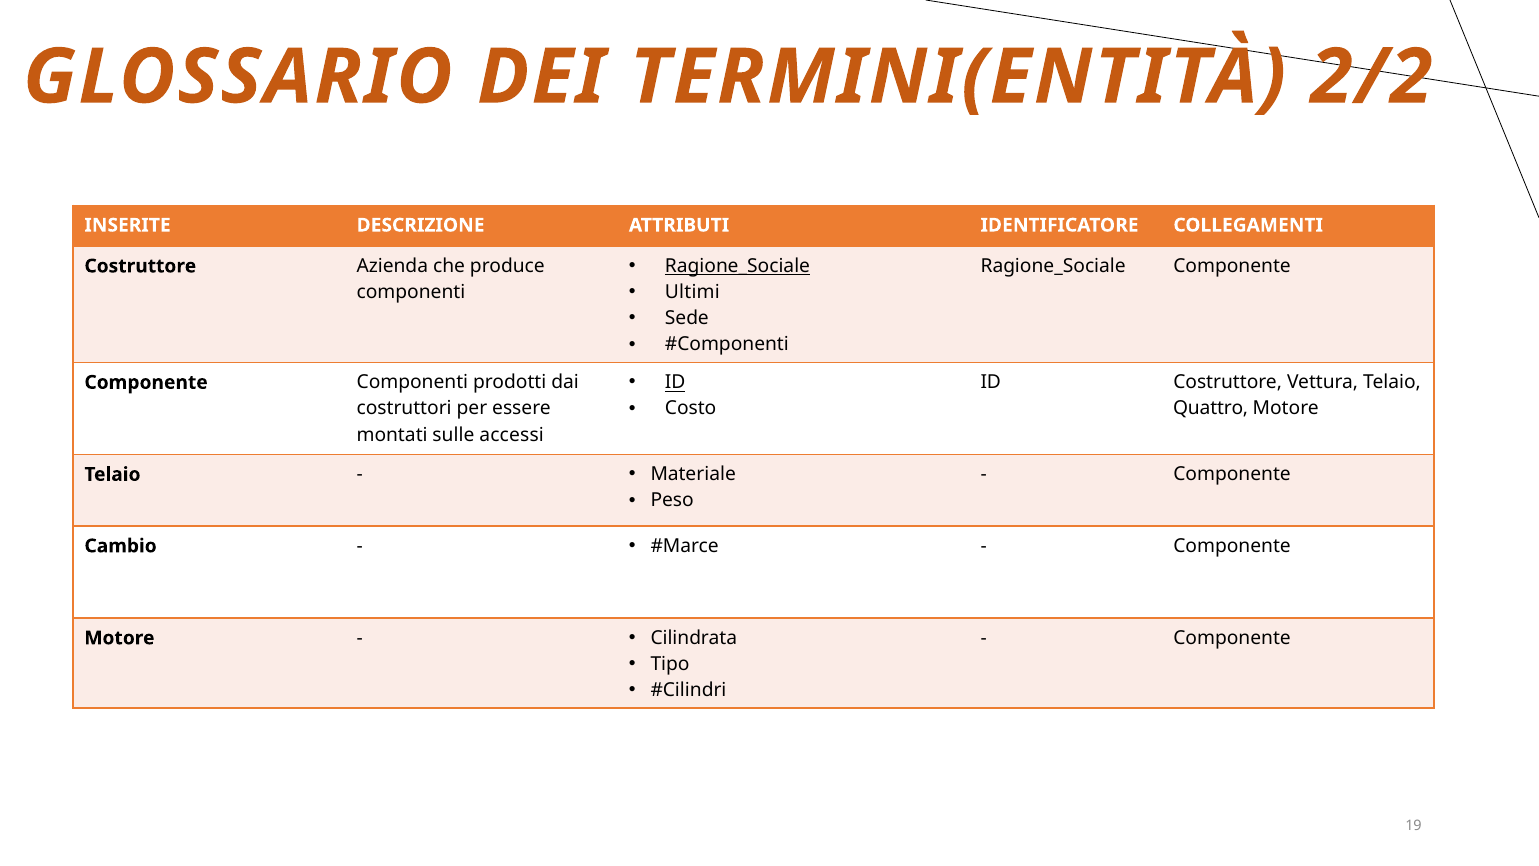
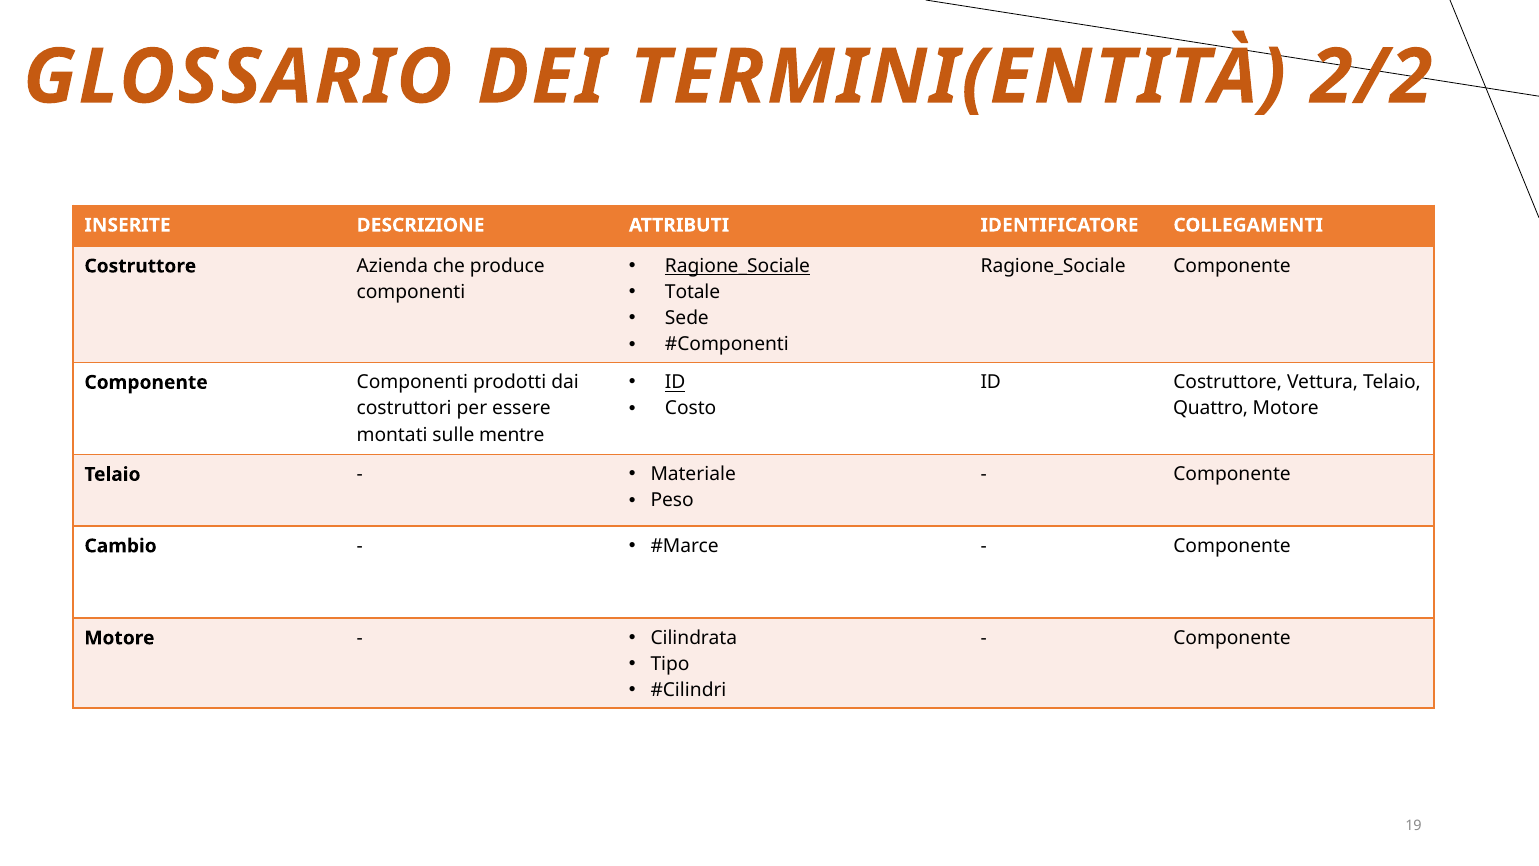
Ultimi: Ultimi -> Totale
accessi: accessi -> mentre
